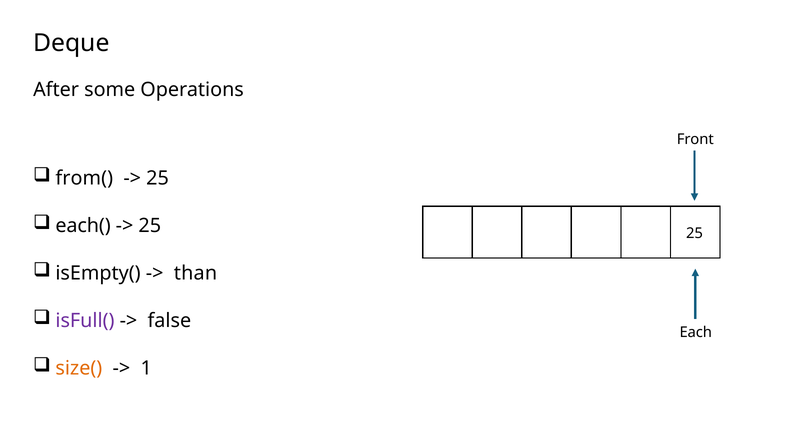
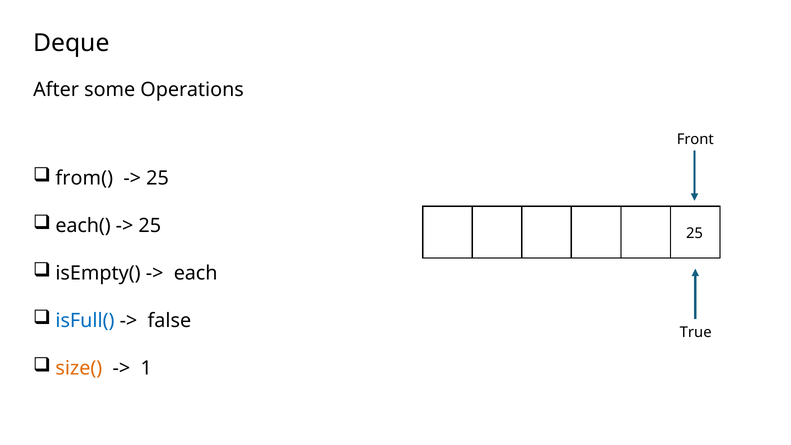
than: than -> each
isFull( colour: purple -> blue
Each: Each -> True
